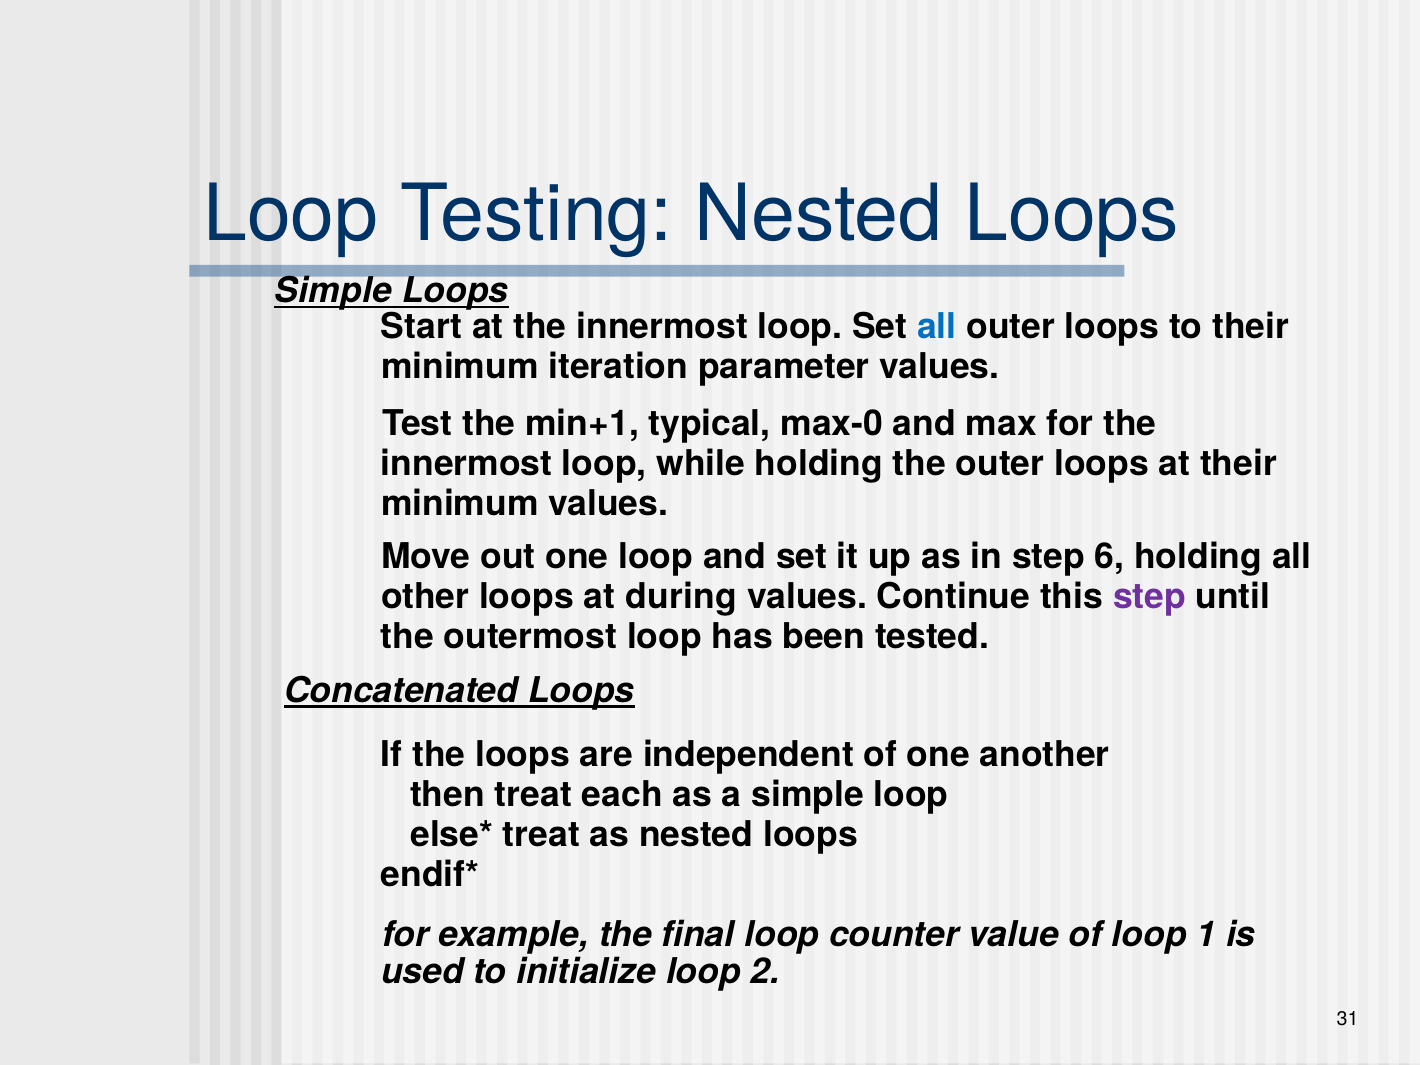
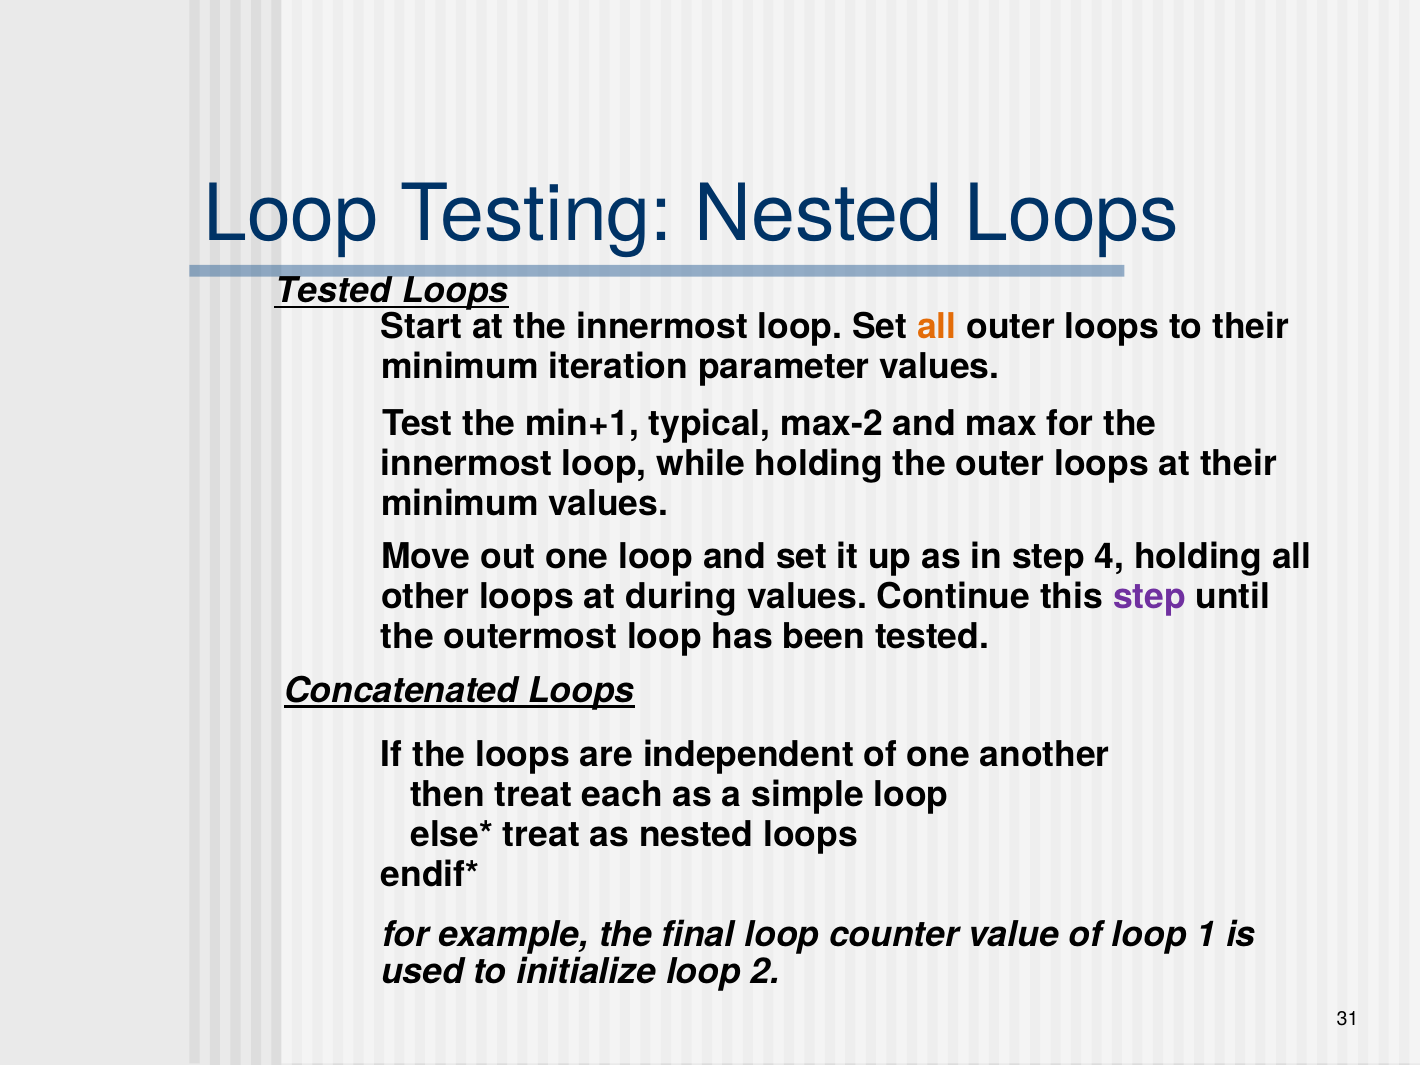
Simple at (333, 291): Simple -> Tested
all at (937, 326) colour: blue -> orange
max-0: max-0 -> max-2
6: 6 -> 4
